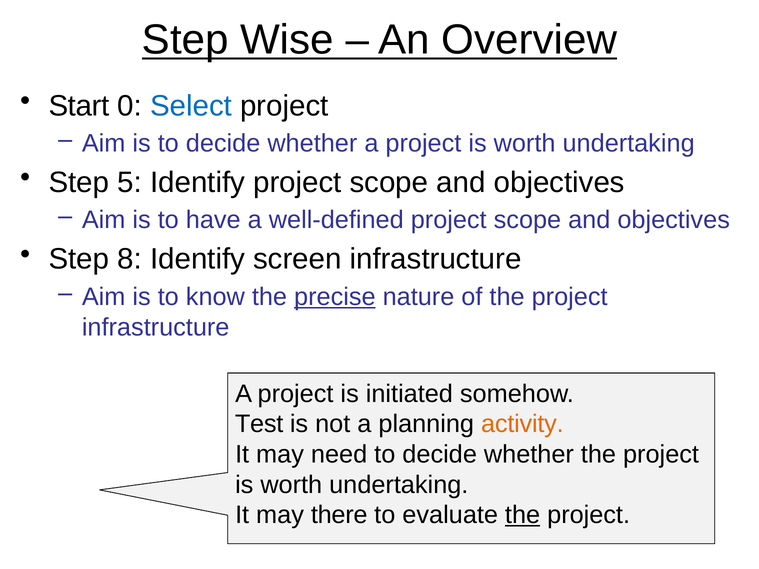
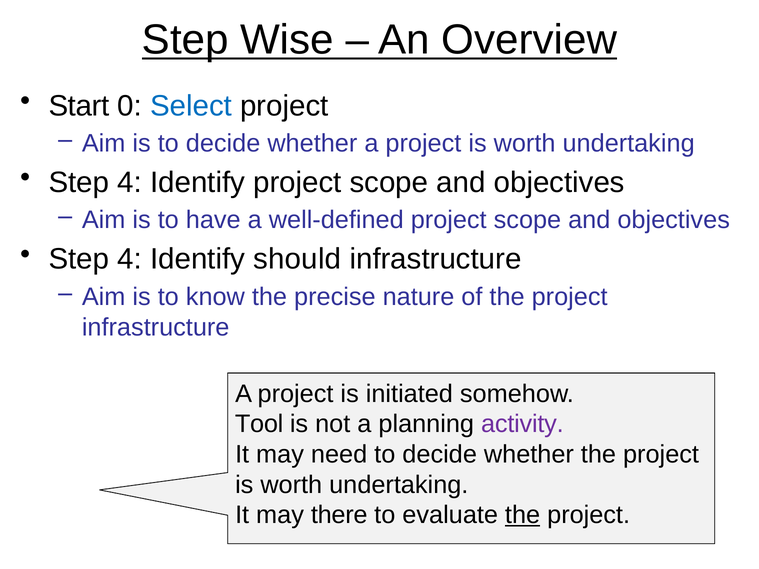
5 at (130, 183): 5 -> 4
8 at (130, 259): 8 -> 4
screen: screen -> should
precise underline: present -> none
Test: Test -> Tool
activity colour: orange -> purple
